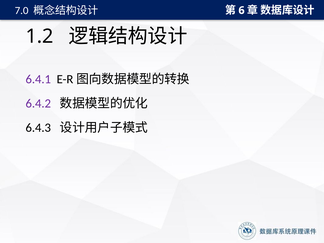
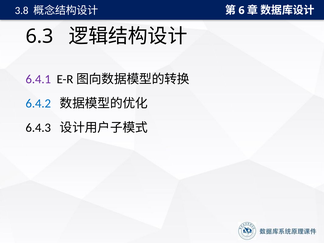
7.0: 7.0 -> 3.8
1.2: 1.2 -> 6.3
6.4.2 colour: purple -> blue
